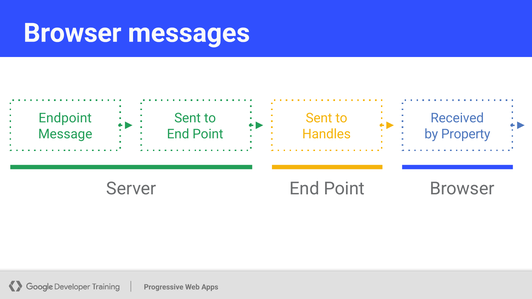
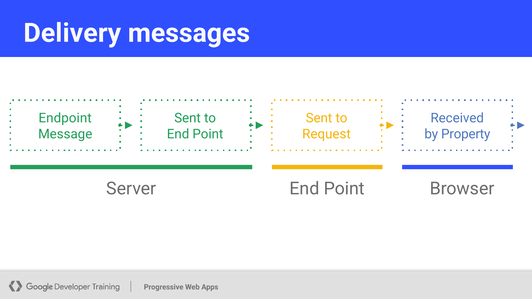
Browser at (72, 33): Browser -> Delivery
Handles: Handles -> Request
